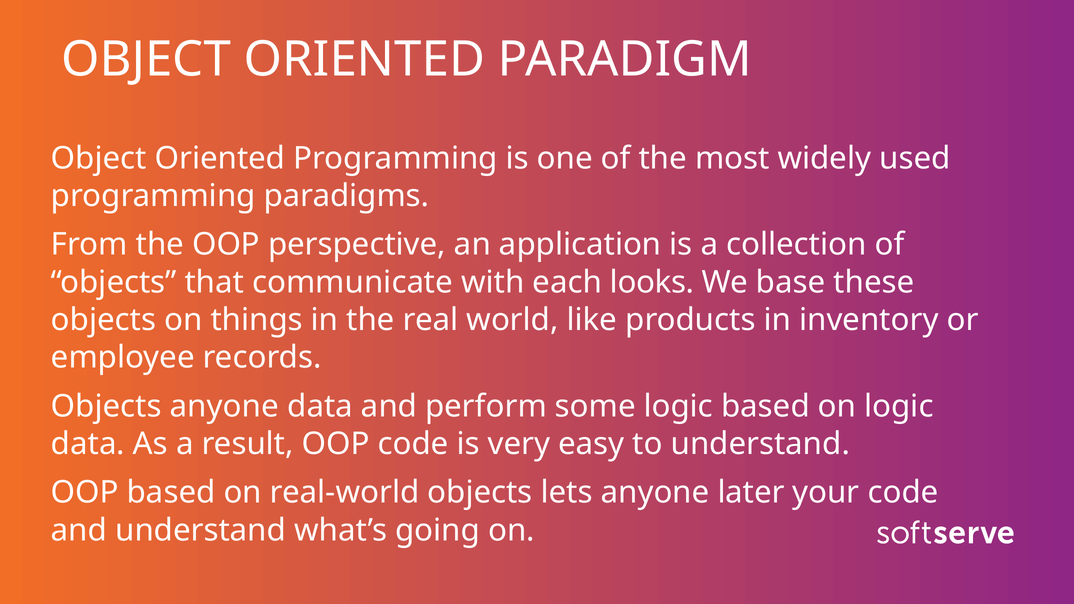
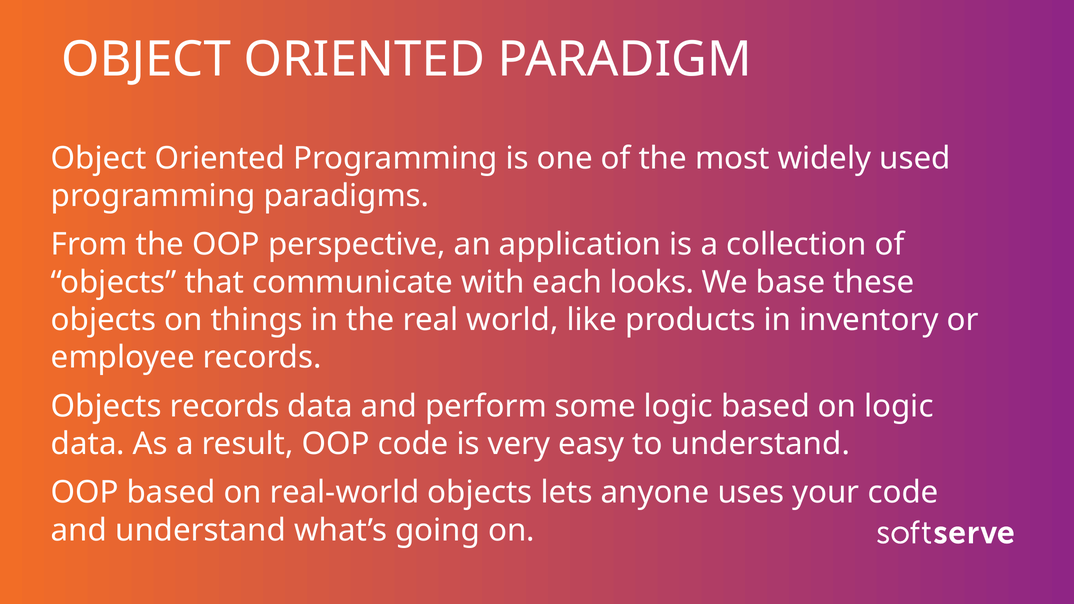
Objects anyone: anyone -> records
later: later -> uses
